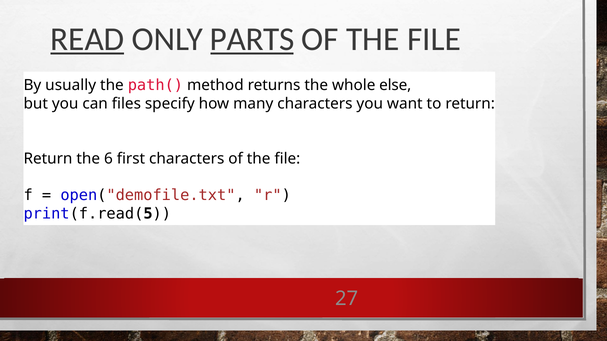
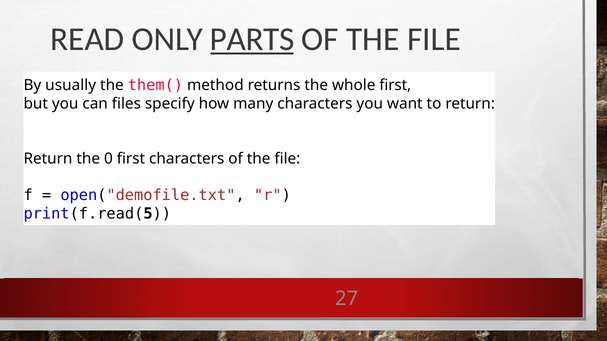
READ underline: present -> none
path(: path( -> them(
whole else: else -> first
6: 6 -> 0
